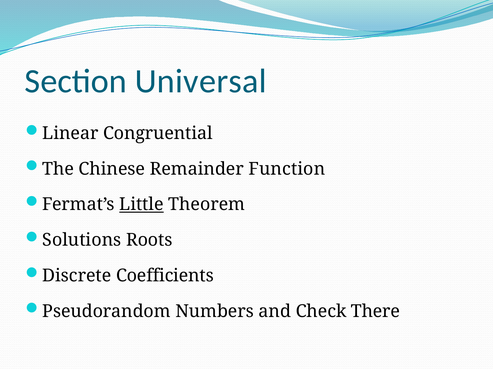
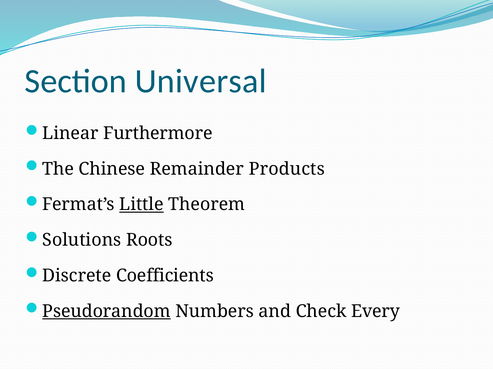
Congruential: Congruential -> Furthermore
Function: Function -> Products
Pseudorandom underline: none -> present
There: There -> Every
